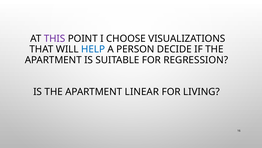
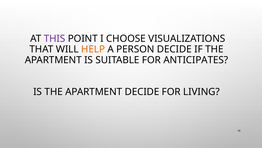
HELP colour: blue -> orange
REGRESSION: REGRESSION -> ANTICIPATES
APARTMENT LINEAR: LINEAR -> DECIDE
